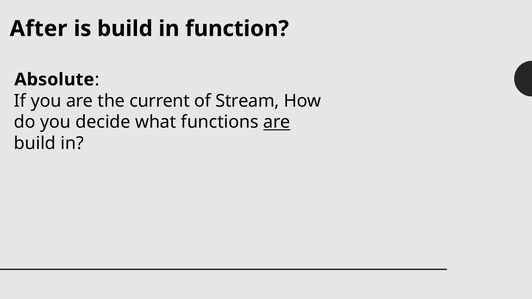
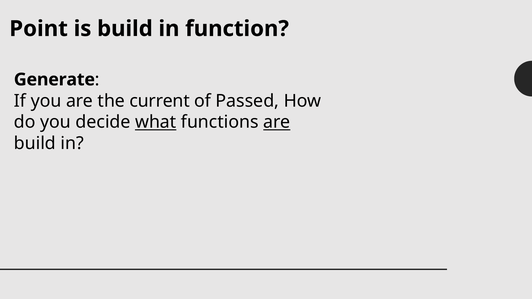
After: After -> Point
Absolute: Absolute -> Generate
Stream: Stream -> Passed
what underline: none -> present
